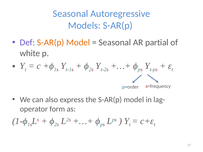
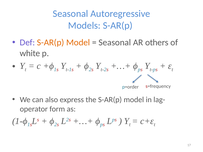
partial: partial -> others
